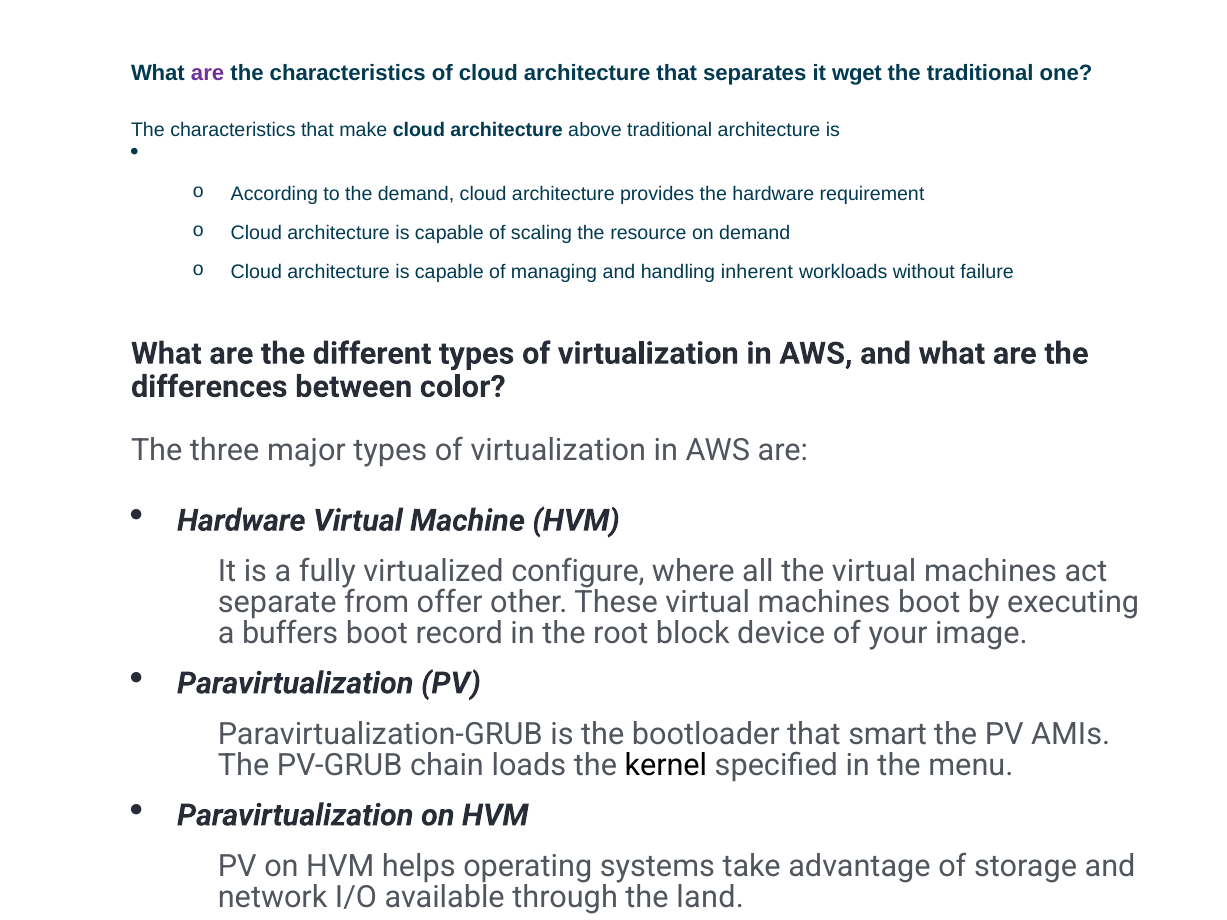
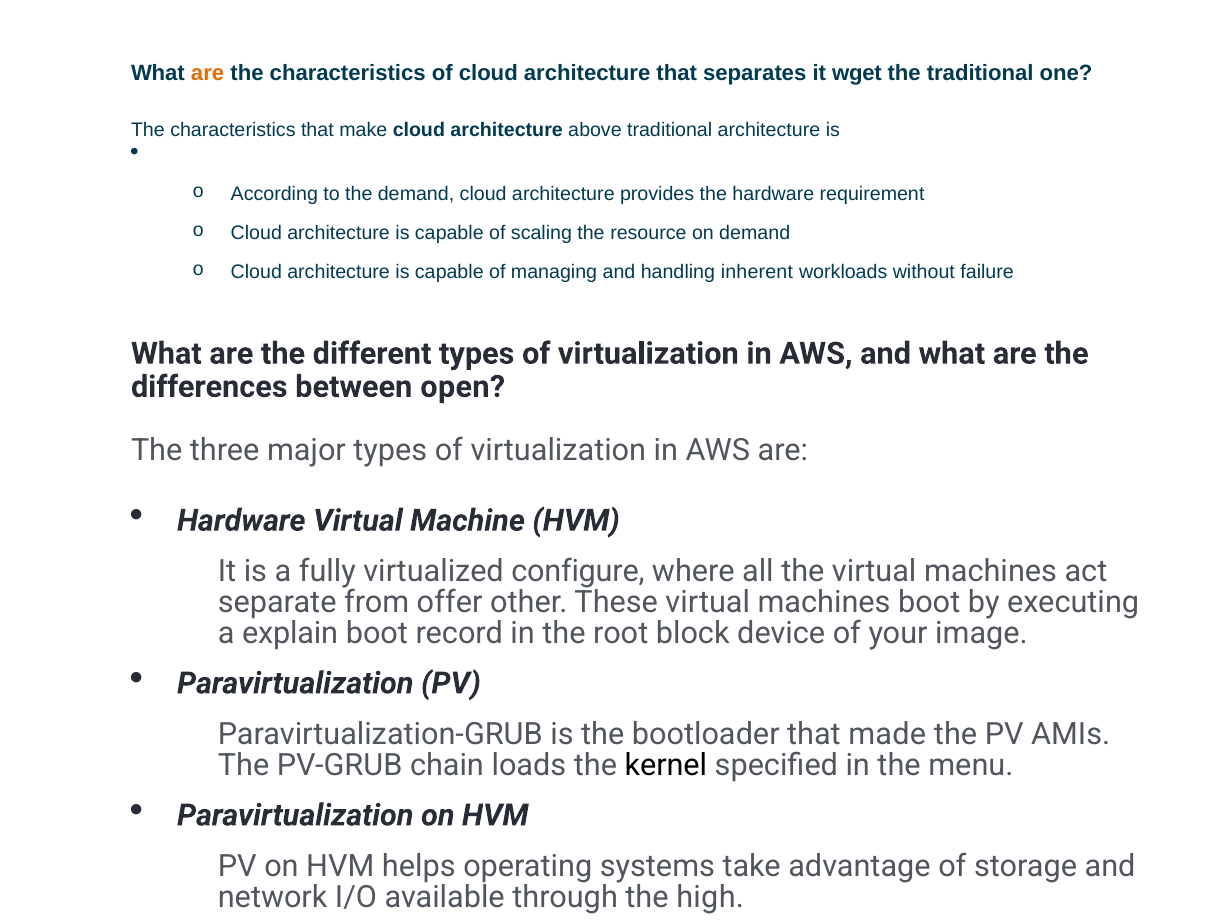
are at (208, 73) colour: purple -> orange
color: color -> open
buffers: buffers -> explain
smart: smart -> made
land: land -> high
